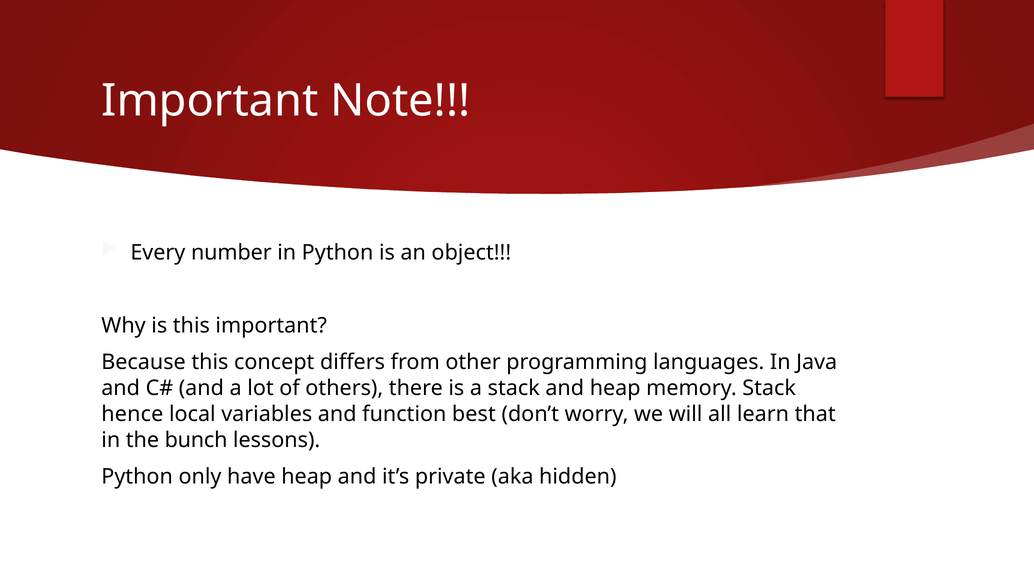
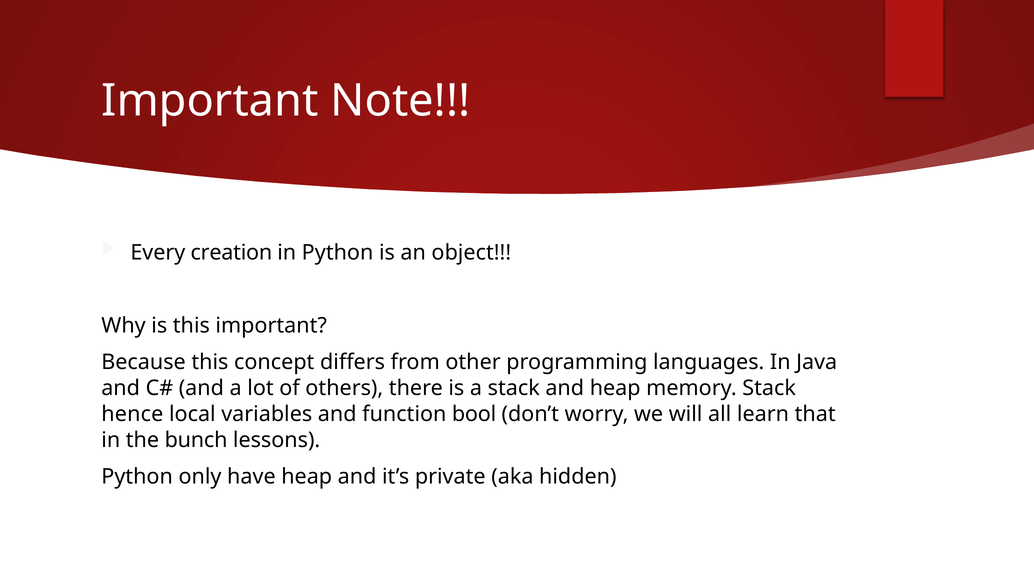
number: number -> creation
best: best -> bool
